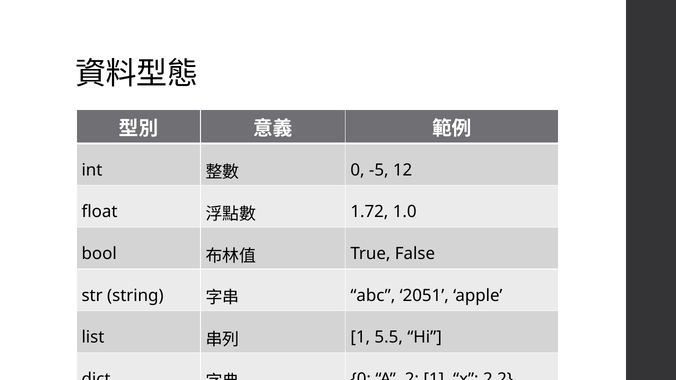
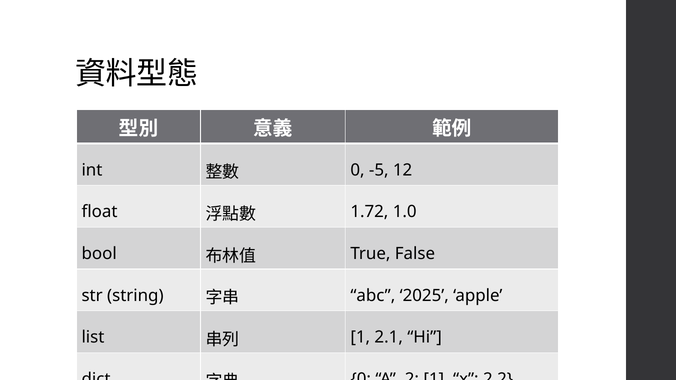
2051: 2051 -> 2025
5.5: 5.5 -> 2.1
